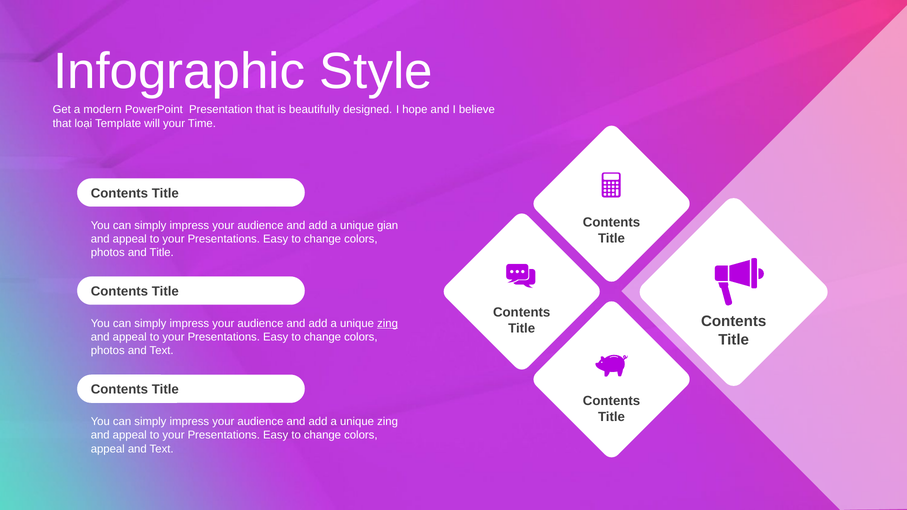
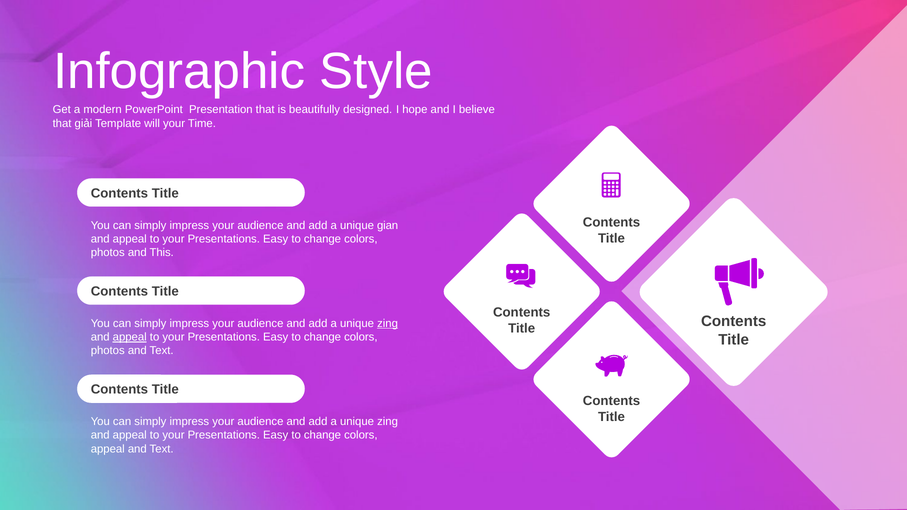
loại: loại -> giải
and Title: Title -> This
appeal at (130, 337) underline: none -> present
